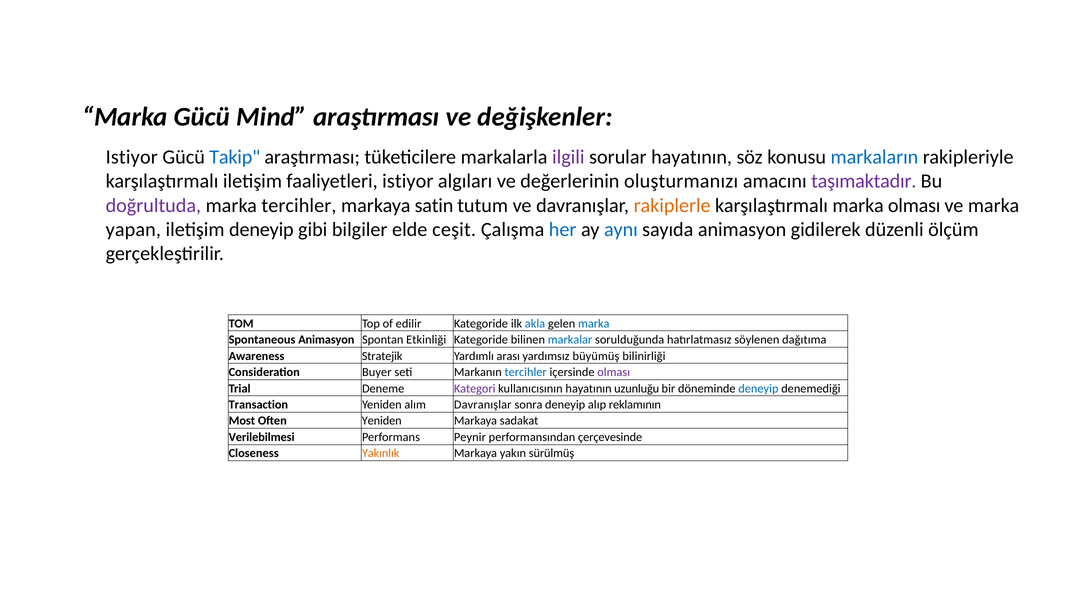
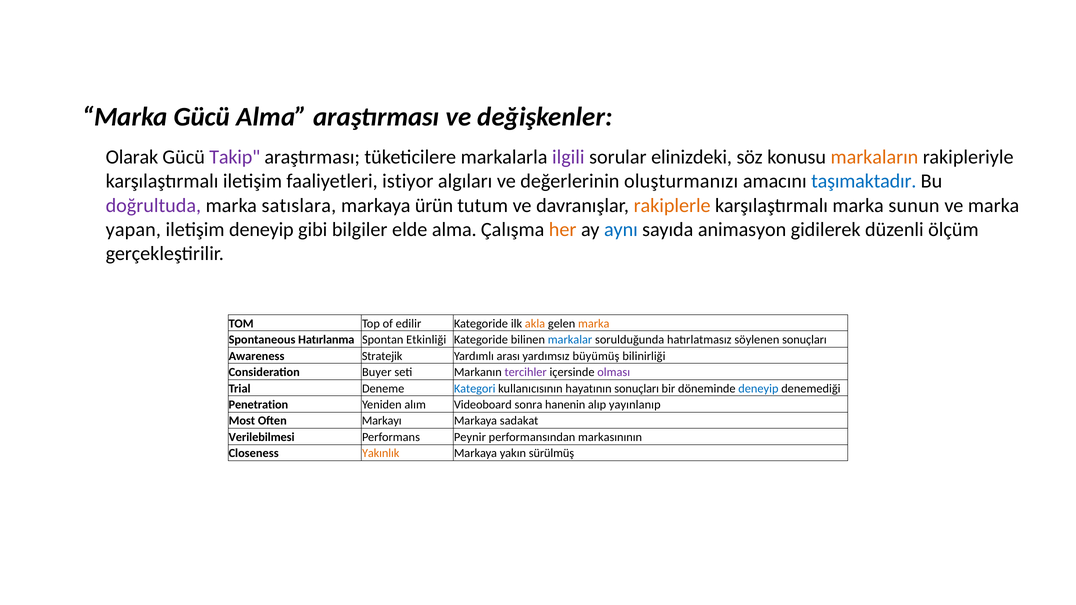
Gücü Mind: Mind -> Alma
Istiyor at (132, 157): Istiyor -> Olarak
Takip colour: blue -> purple
sorular hayatının: hayatının -> elinizdeki
markaların colour: blue -> orange
taşımaktadır colour: purple -> blue
marka tercihler: tercihler -> satıslara
satin: satin -> ürün
marka olması: olması -> sunun
elde ceşit: ceşit -> alma
her colour: blue -> orange
akla colour: blue -> orange
marka at (594, 324) colour: blue -> orange
Spontaneous Animasyon: Animasyon -> Hatırlanma
söylenen dağıtıma: dağıtıma -> sonuçları
tercihler at (526, 372) colour: blue -> purple
Kategori colour: purple -> blue
hayatının uzunluğu: uzunluğu -> sonuçları
Transaction: Transaction -> Penetration
alım Davranışlar: Davranışlar -> Videoboard
sonra deneyip: deneyip -> hanenin
reklamının: reklamının -> yayınlanıp
Often Yeniden: Yeniden -> Markayı
çerçevesinde: çerçevesinde -> markasınının
